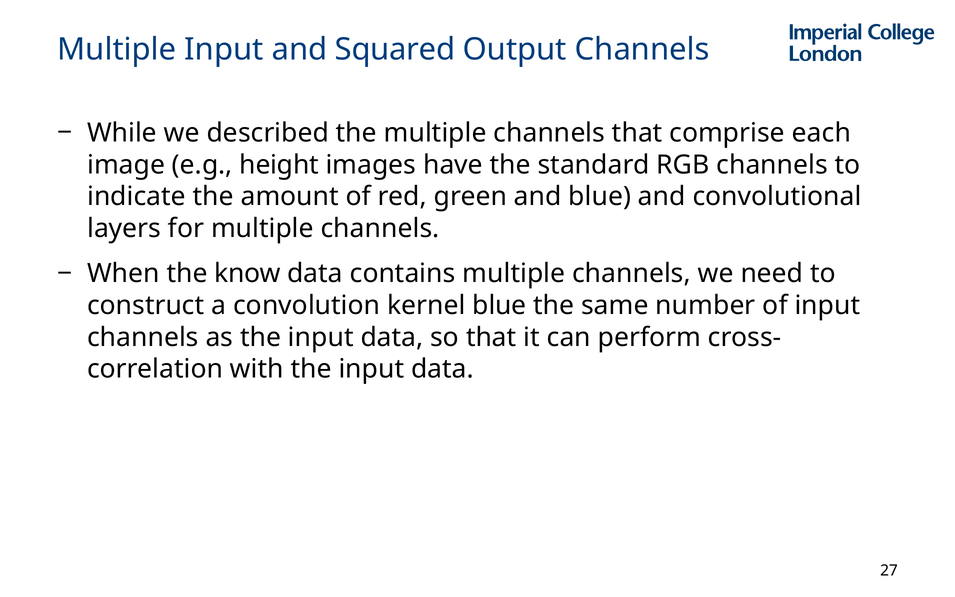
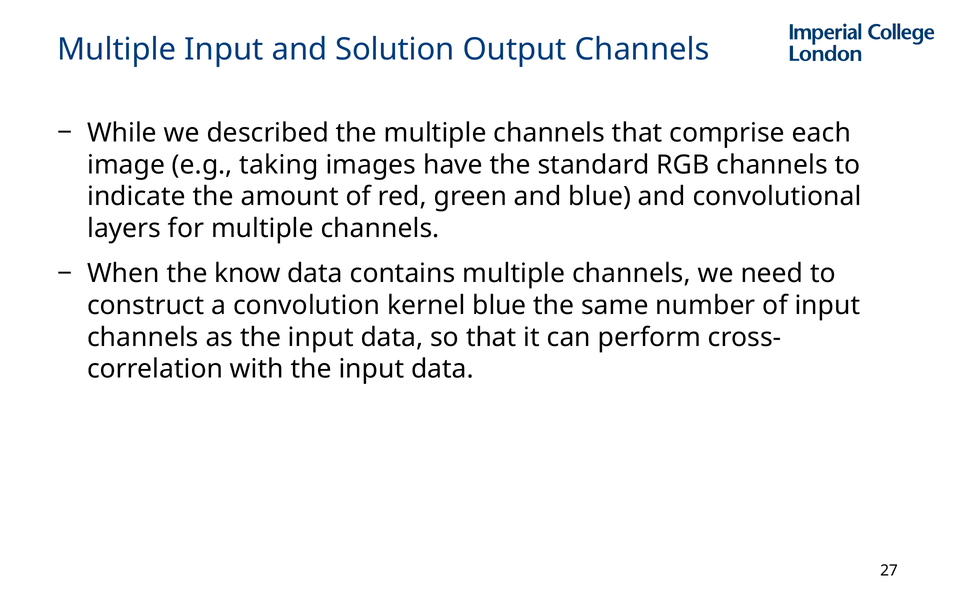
Squared: Squared -> Solution
height: height -> taking
